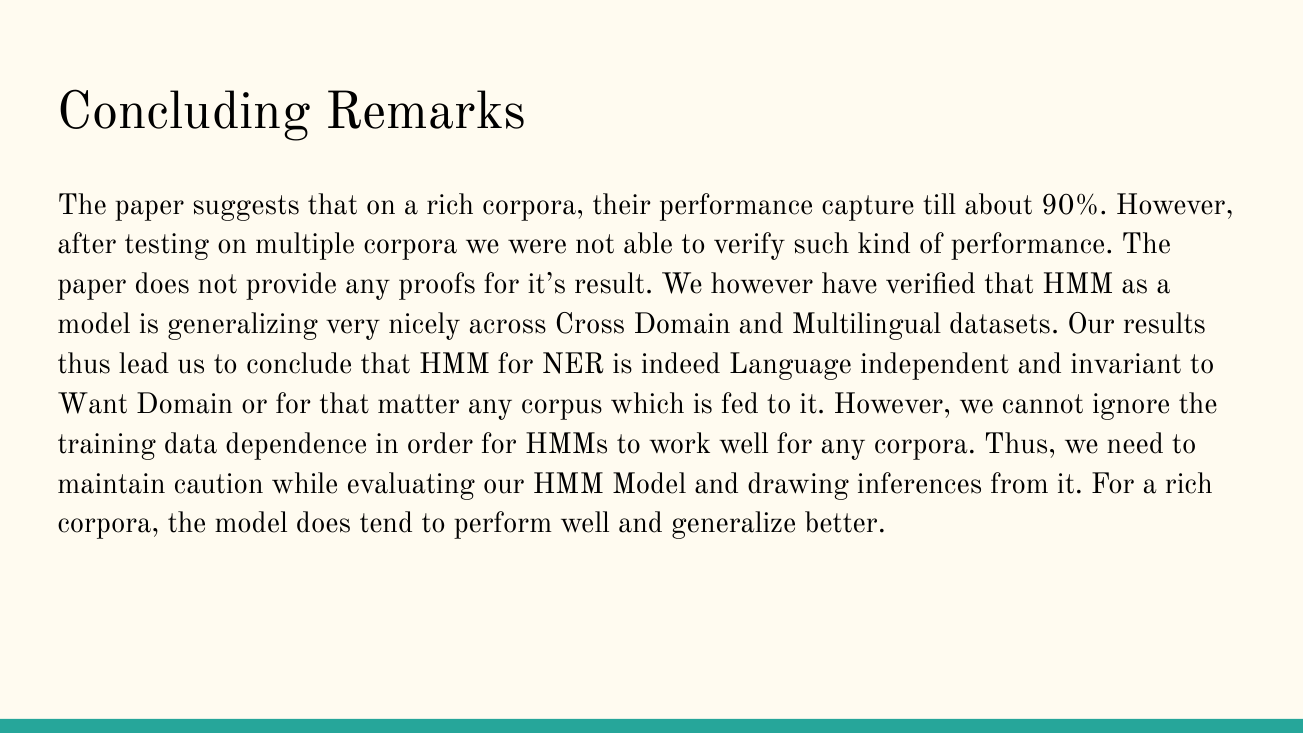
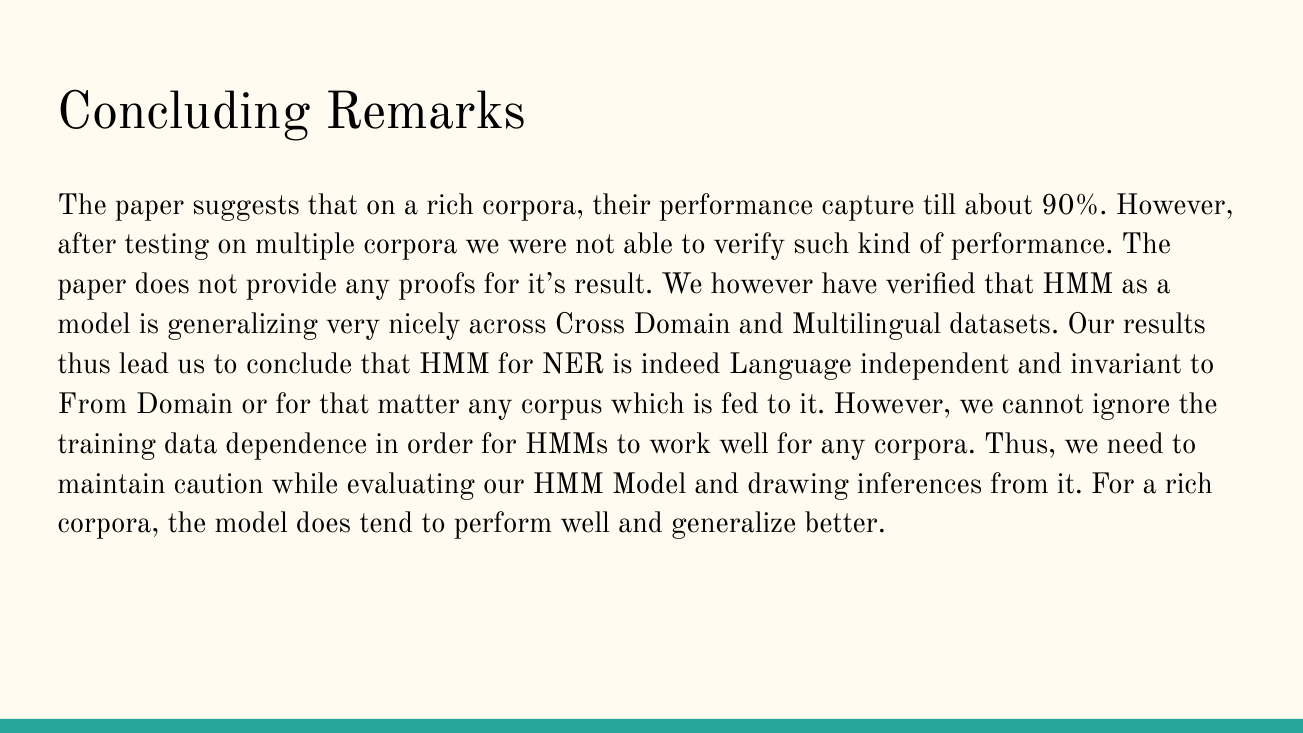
Want at (93, 404): Want -> From
